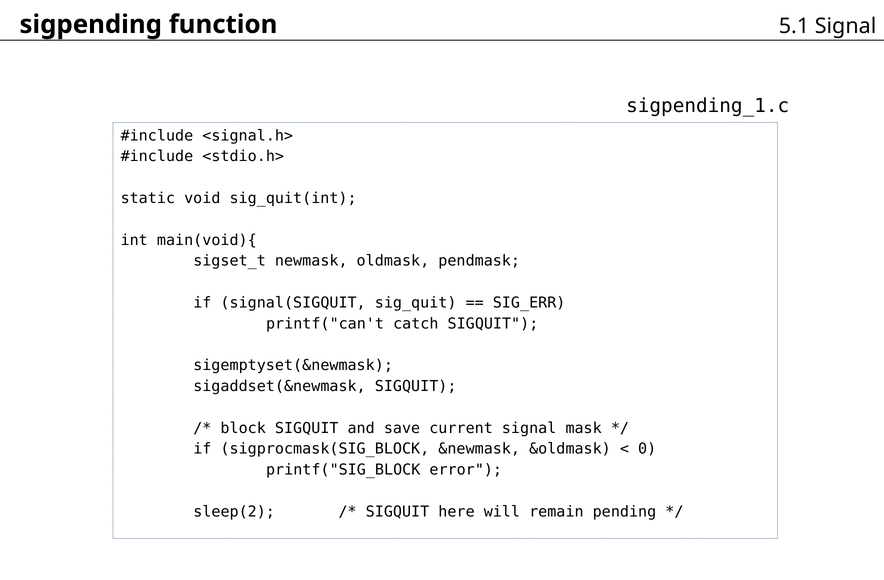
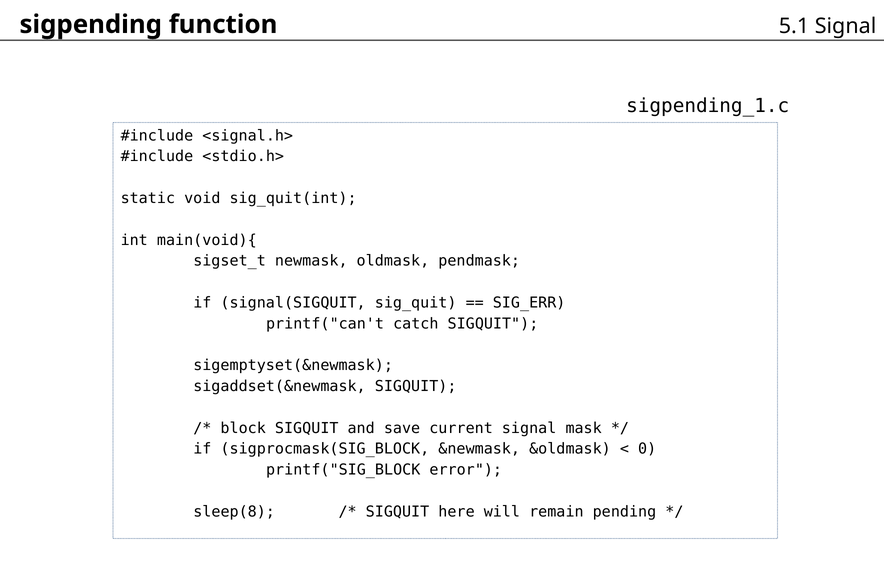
sleep(2: sleep(2 -> sleep(8
